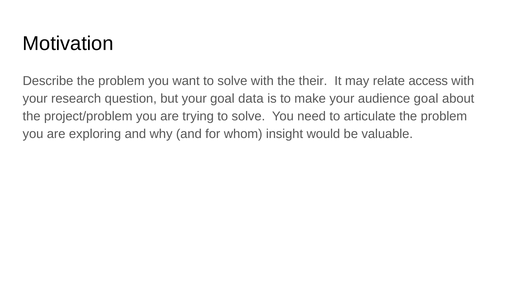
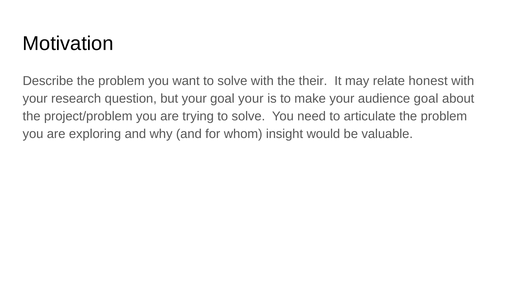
access: access -> honest
goal data: data -> your
